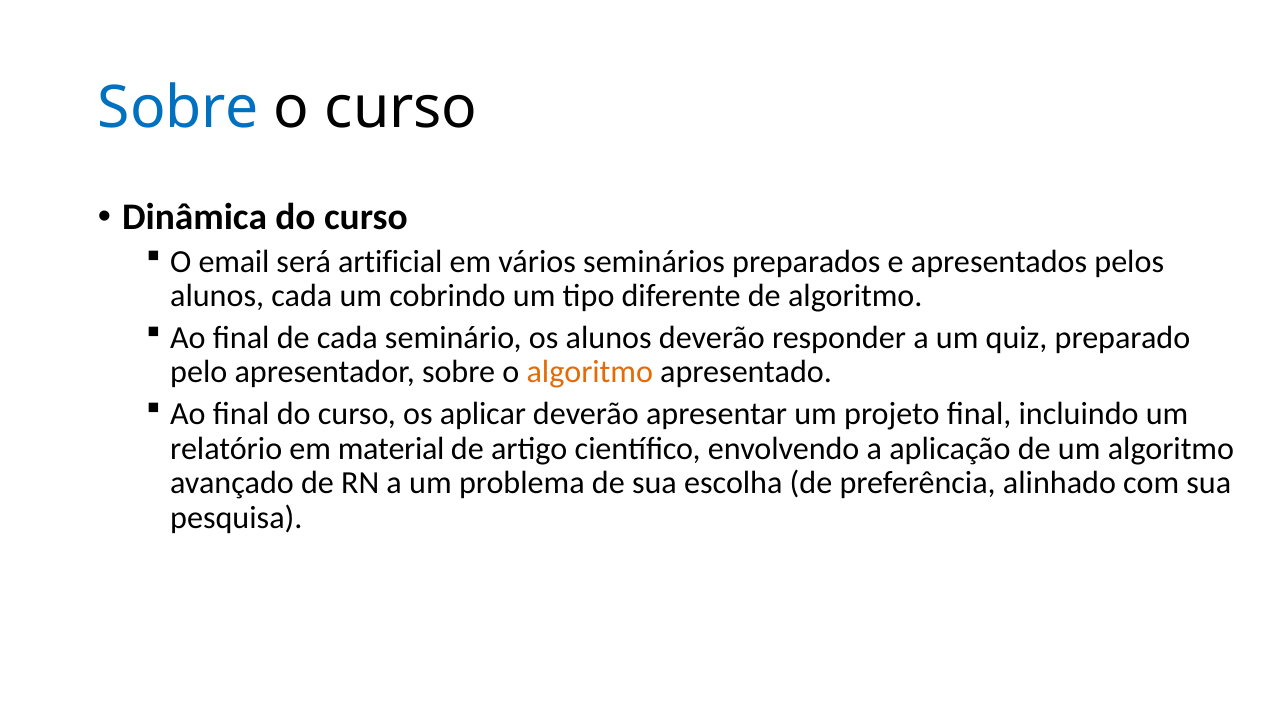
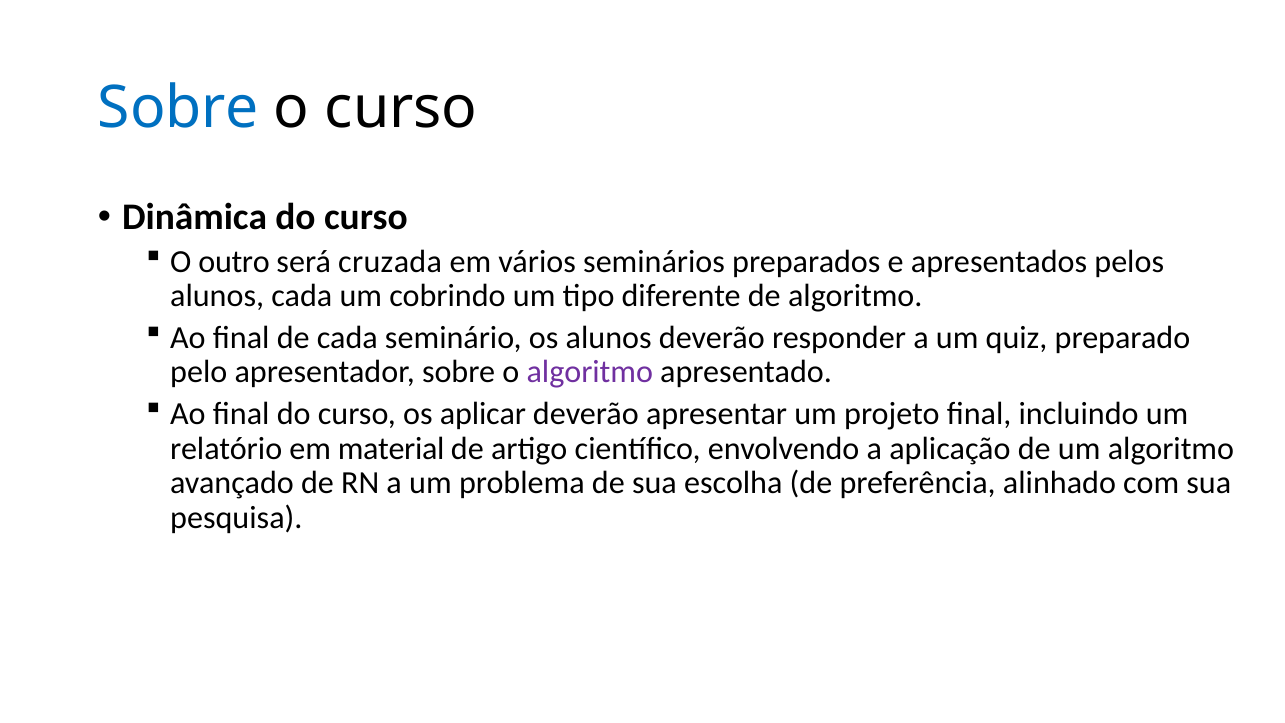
email: email -> outro
artificial: artificial -> cruzada
algoritmo at (590, 372) colour: orange -> purple
